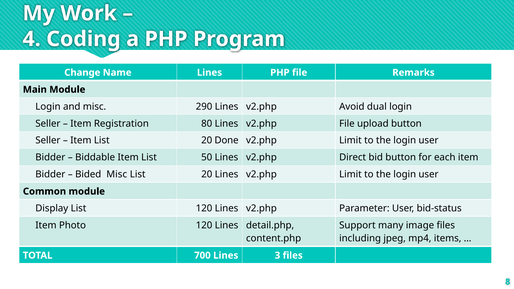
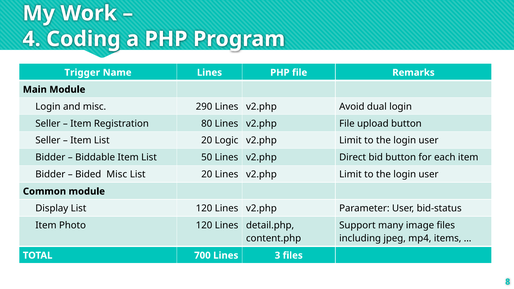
Change: Change -> Trigger
Done: Done -> Logic
